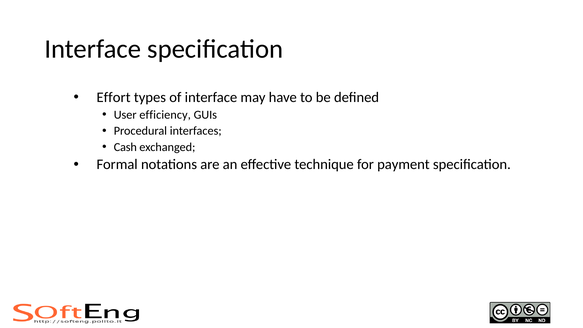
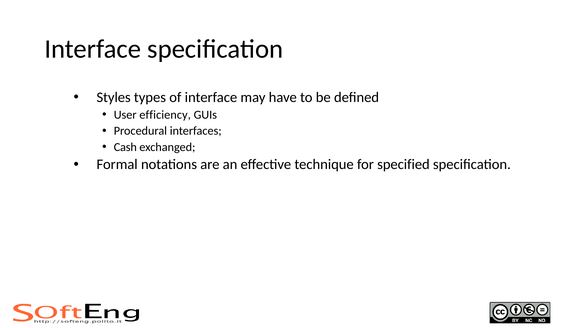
Effort: Effort -> Styles
payment: payment -> specified
